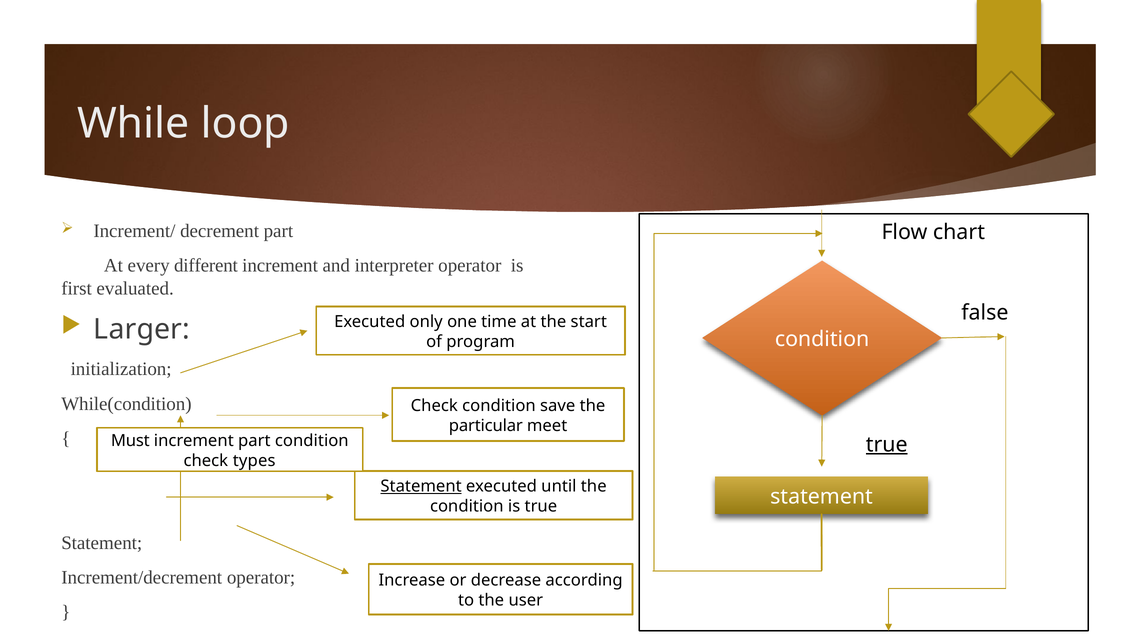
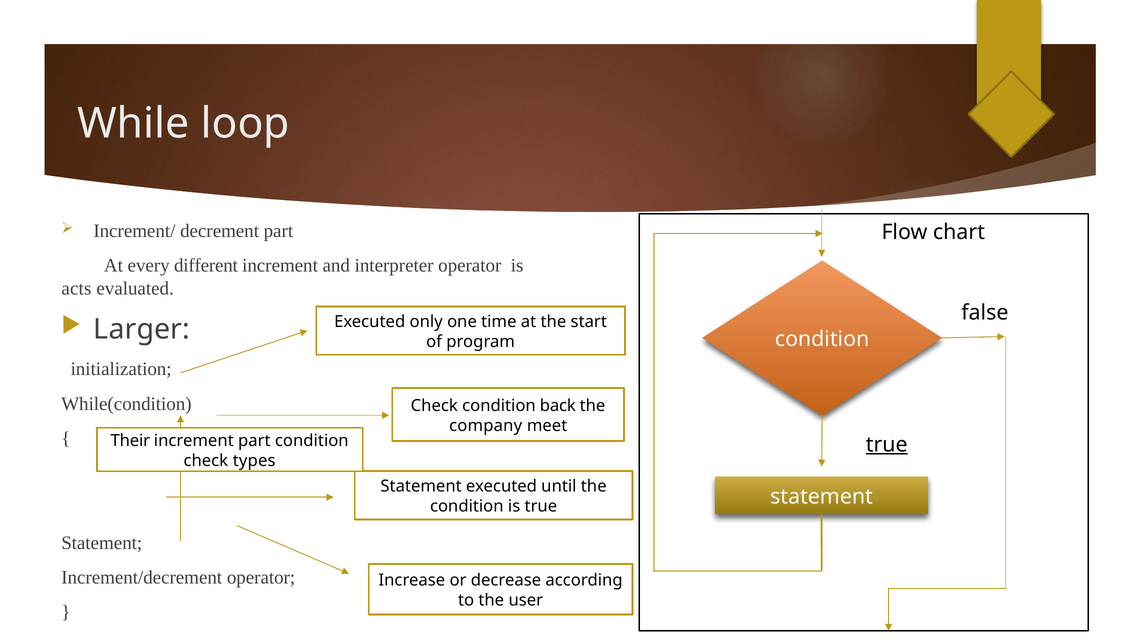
first: first -> acts
save: save -> back
particular: particular -> company
Must: Must -> Their
Statement at (421, 486) underline: present -> none
